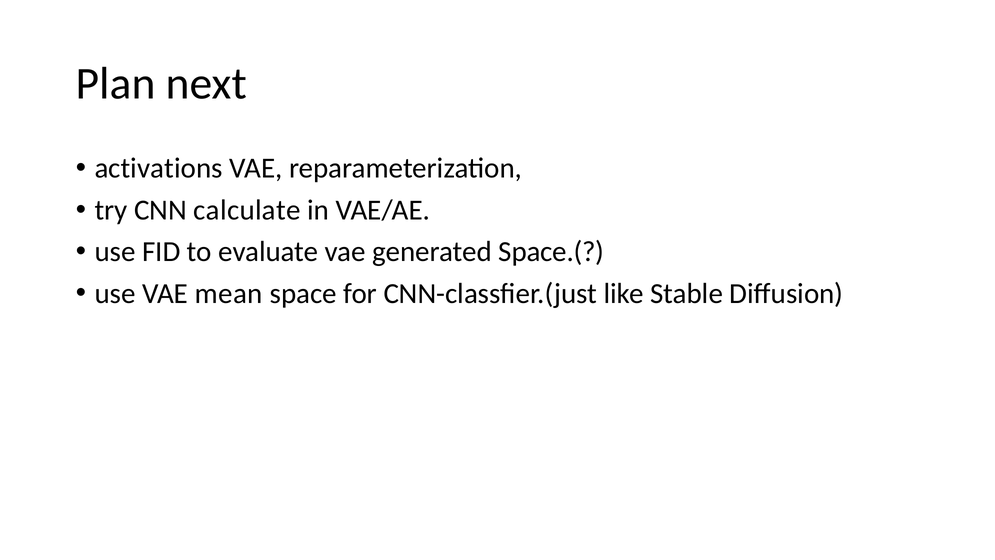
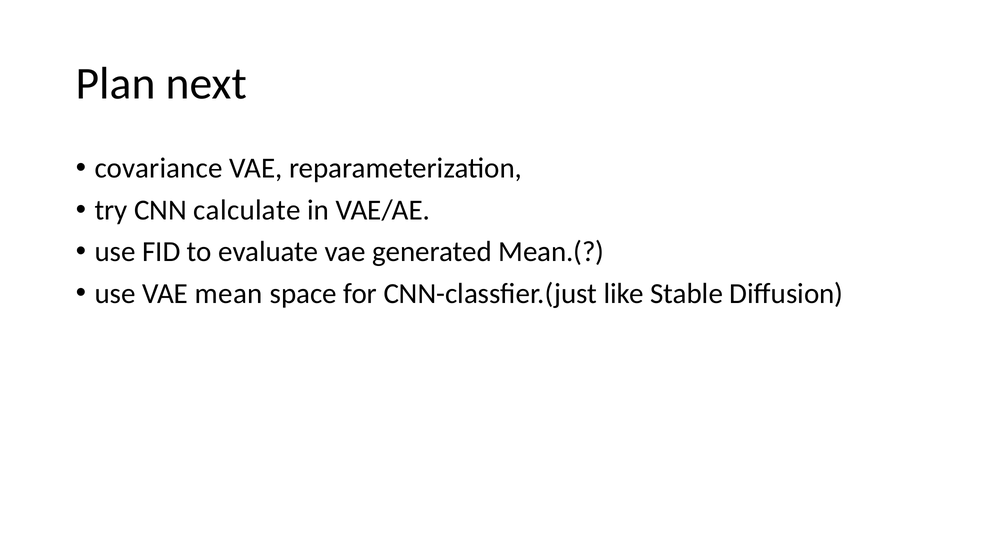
activations: activations -> covariance
Space.(: Space.( -> Mean.(
